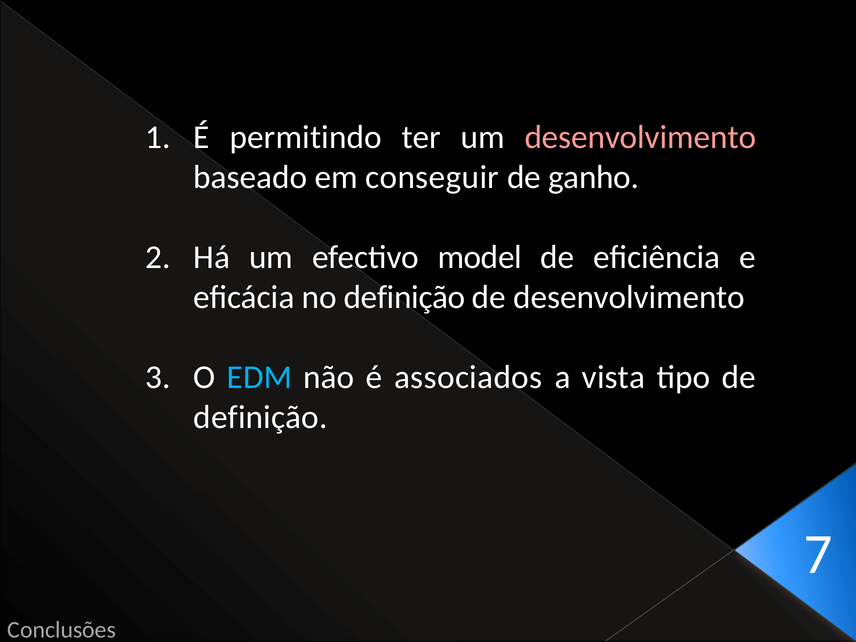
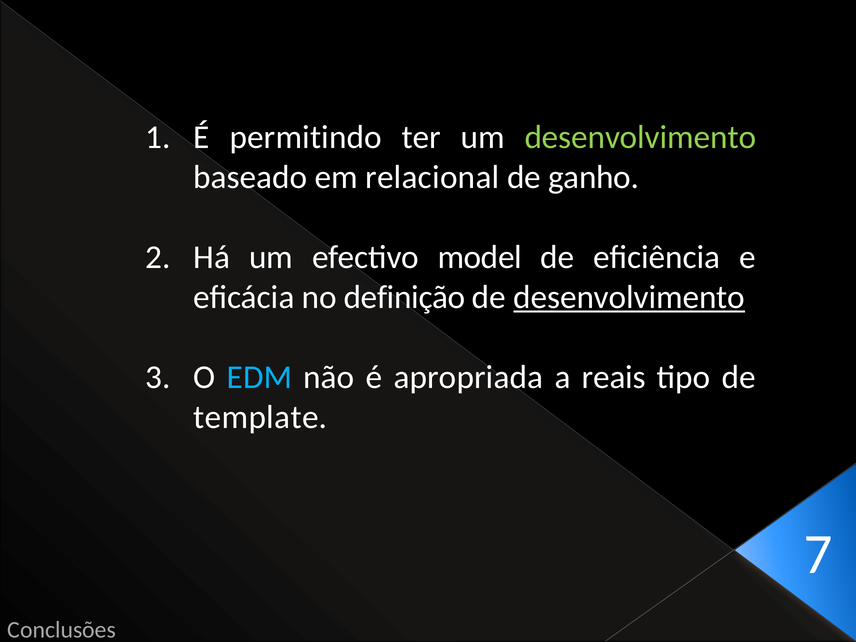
desenvolvimento at (640, 137) colour: pink -> light green
conseguir: conseguir -> relacional
desenvolvimento at (629, 297) underline: none -> present
associados: associados -> apropriada
vista: vista -> reais
definição at (260, 417): definição -> template
